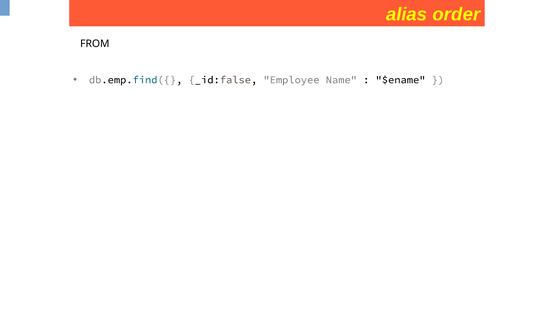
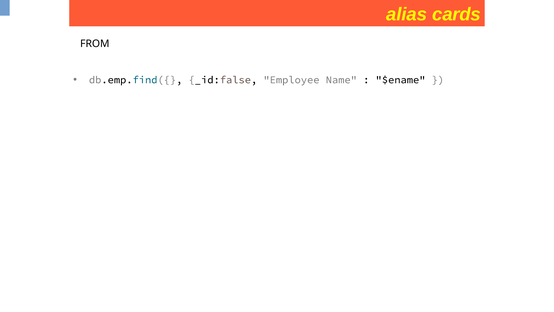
order: order -> cards
